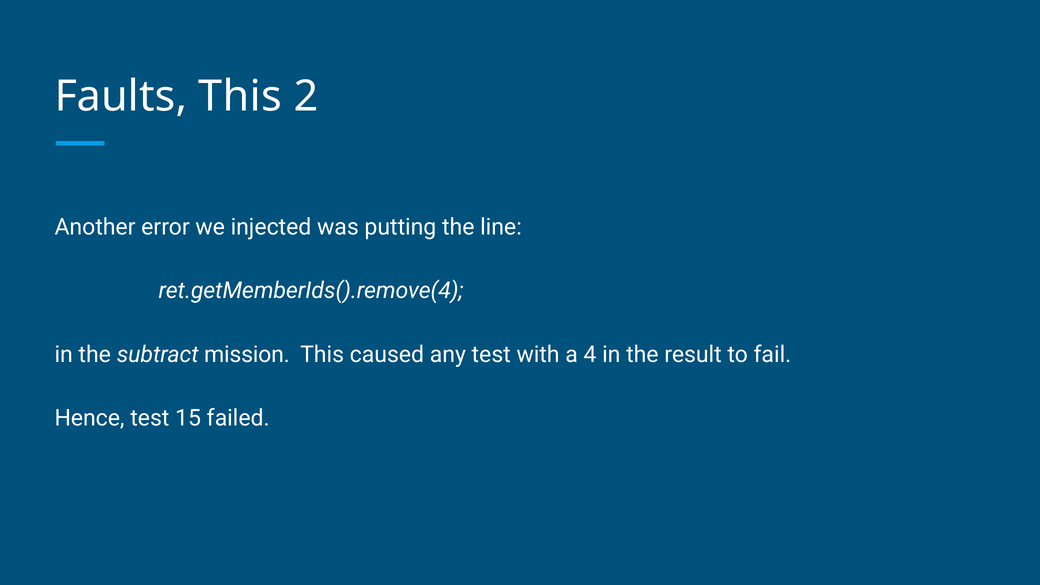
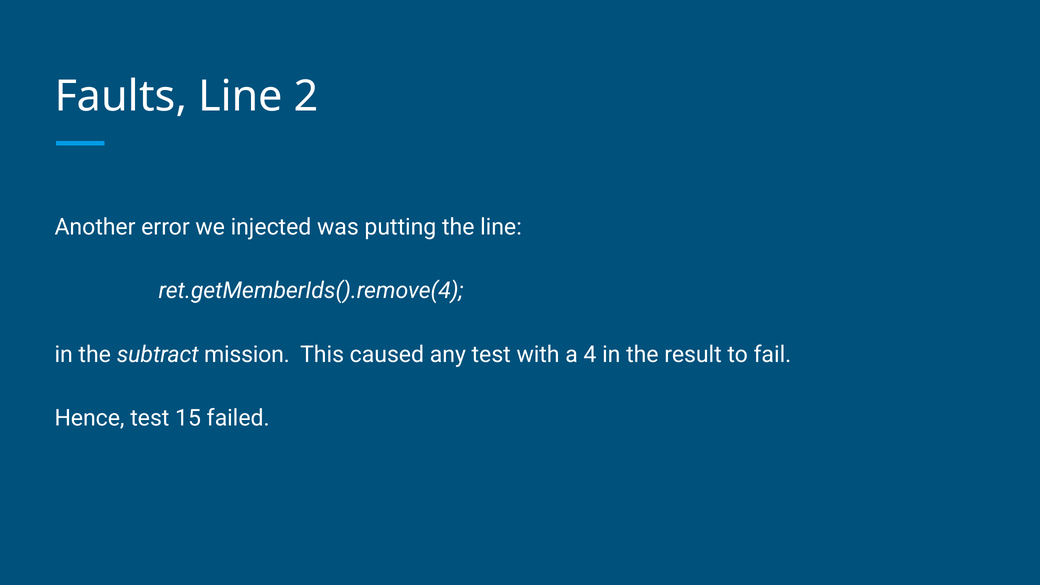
Faults This: This -> Line
